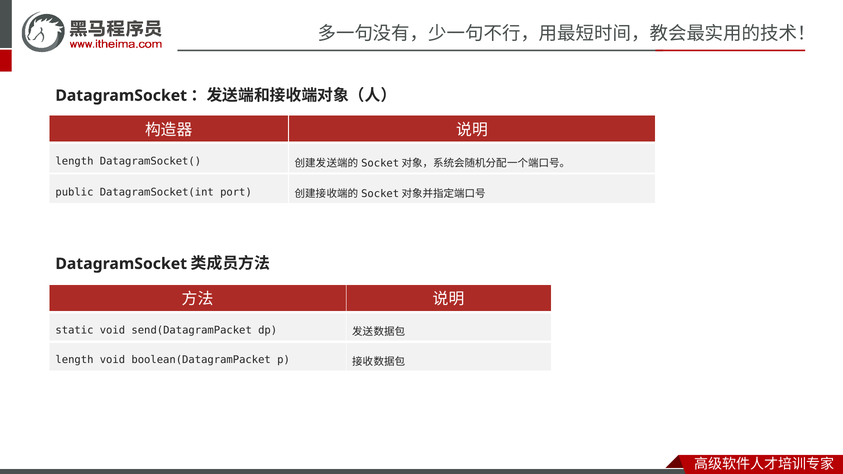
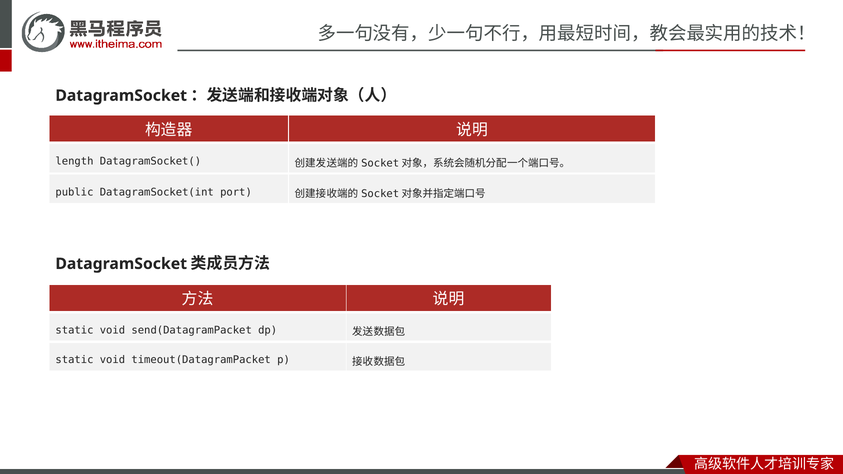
length at (74, 360): length -> static
boolean(DatagramPacket: boolean(DatagramPacket -> timeout(DatagramPacket
